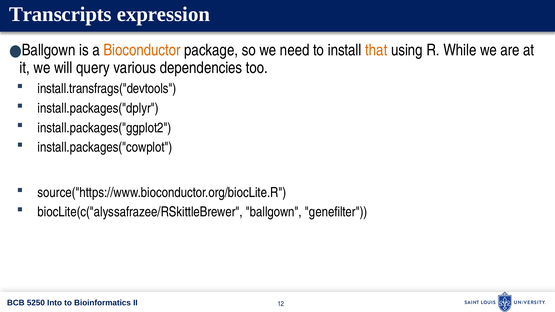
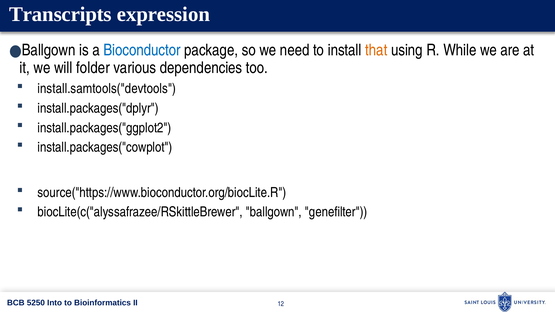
Bioconductor colour: orange -> blue
query: query -> folder
install.transfrags("devtools: install.transfrags("devtools -> install.samtools("devtools
